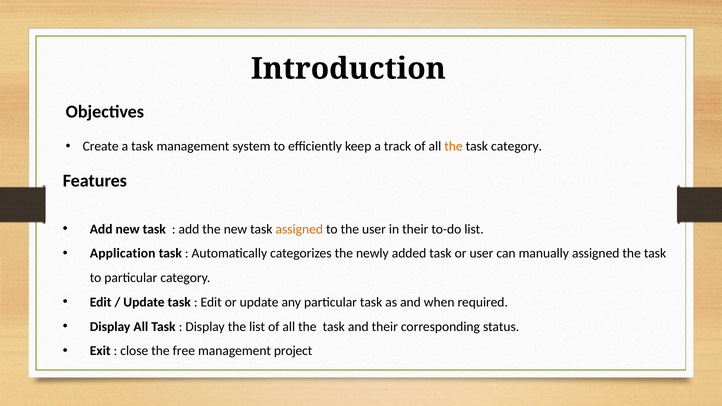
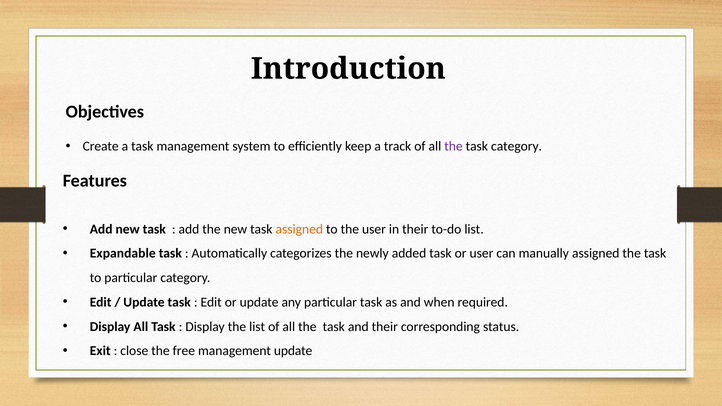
the at (454, 146) colour: orange -> purple
Application: Application -> Expandable
management project: project -> update
